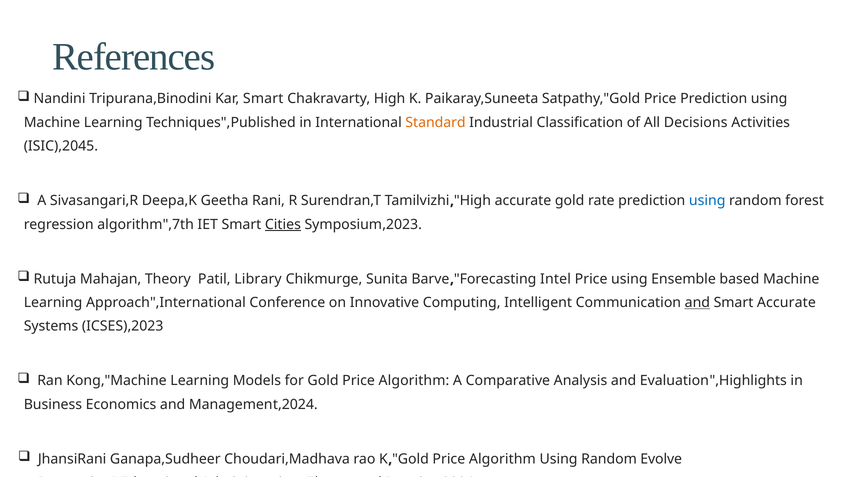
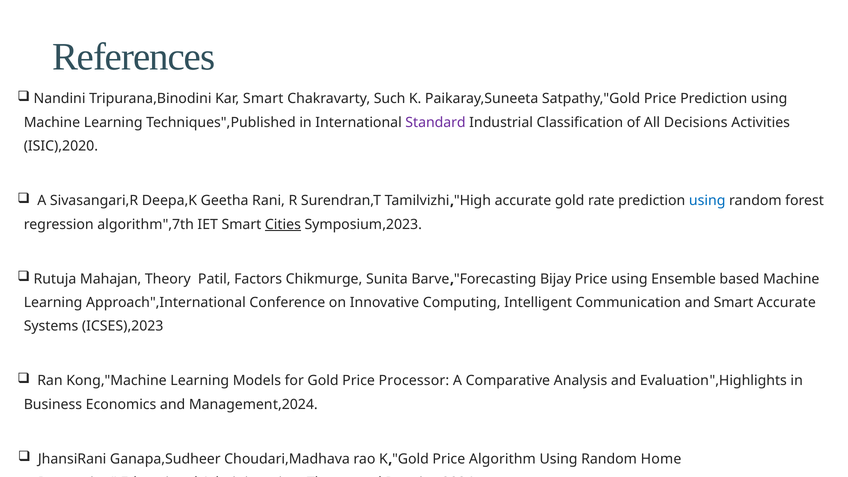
High: High -> Such
Standard colour: orange -> purple
ISIC),2045: ISIC),2045 -> ISIC),2020
Library: Library -> Factors
Intel: Intel -> Bijay
and at (697, 303) underline: present -> none
Gold Price Algorithm: Algorithm -> Processor
Evolve: Evolve -> Home
